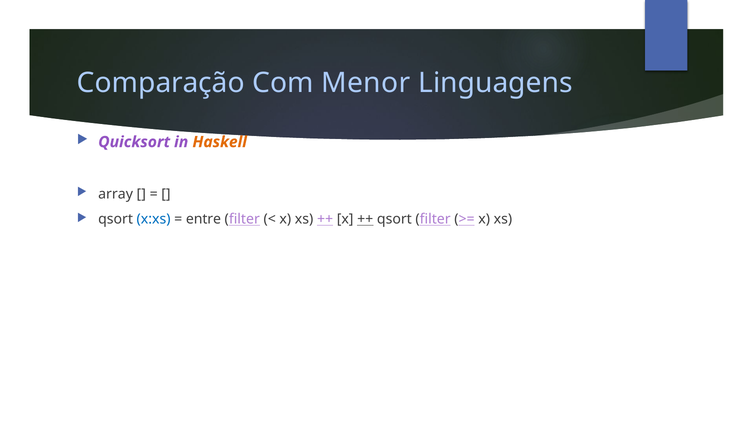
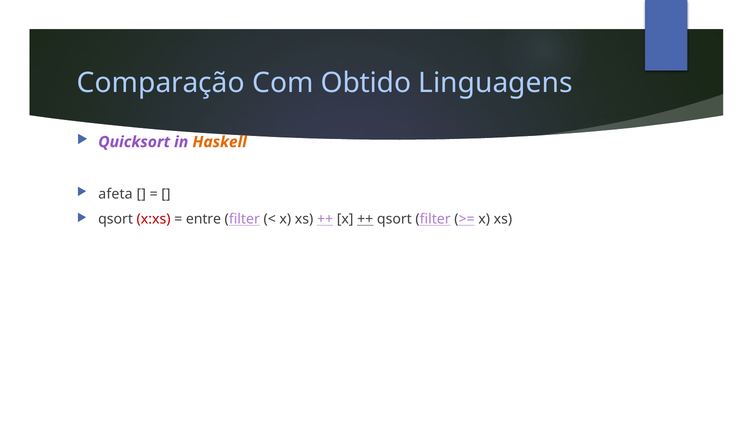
Menor: Menor -> Obtido
array: array -> afeta
x:xs colour: blue -> red
